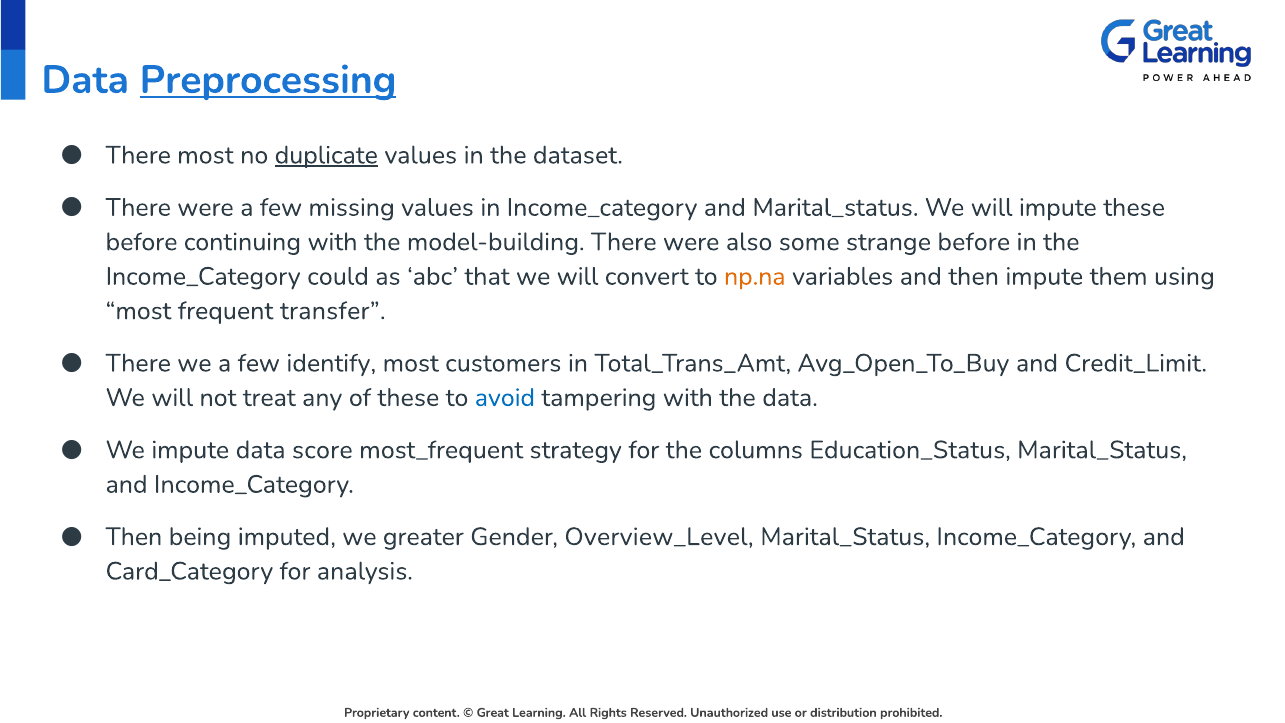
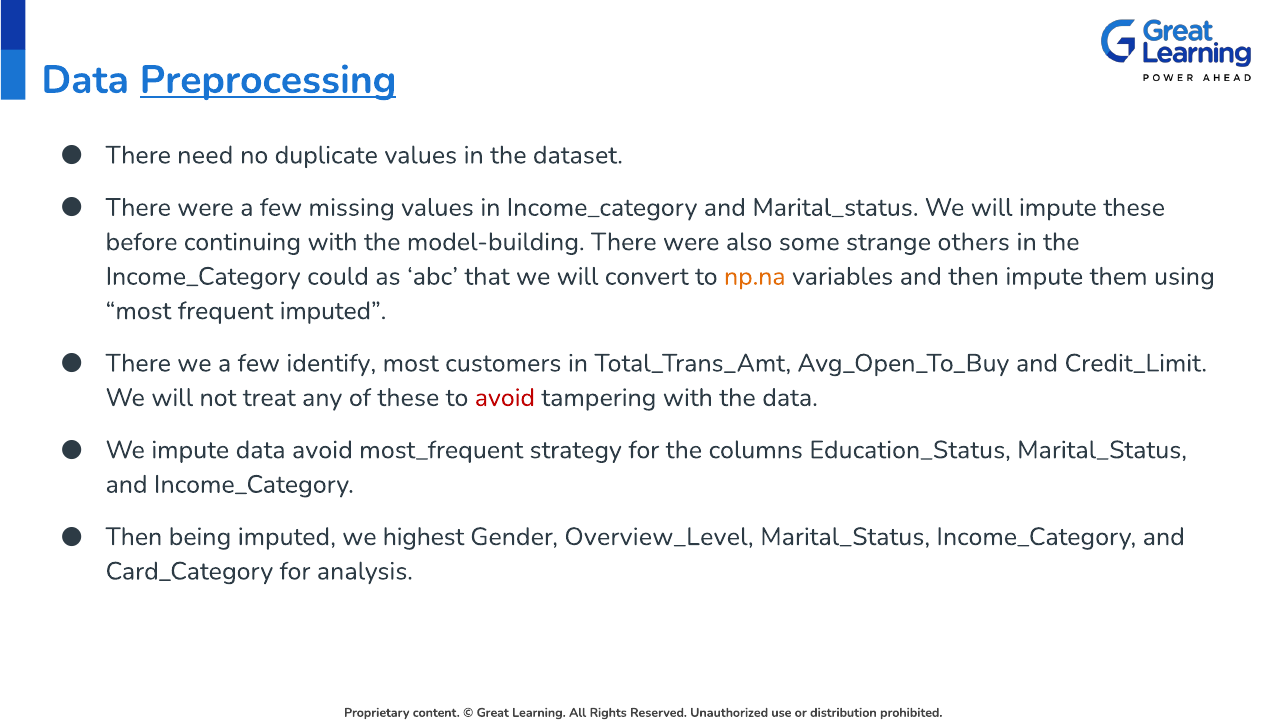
There most: most -> need
duplicate underline: present -> none
strange before: before -> others
frequent transfer: transfer -> imputed
avoid at (505, 398) colour: blue -> red
data score: score -> avoid
greater: greater -> highest
